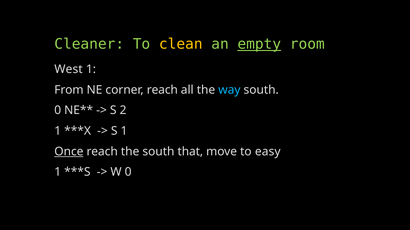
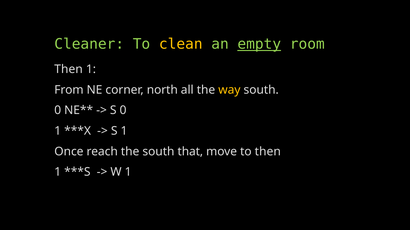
West at (69, 69): West -> Then
corner reach: reach -> north
way colour: light blue -> yellow
S 2: 2 -> 0
Once underline: present -> none
to easy: easy -> then
W 0: 0 -> 1
